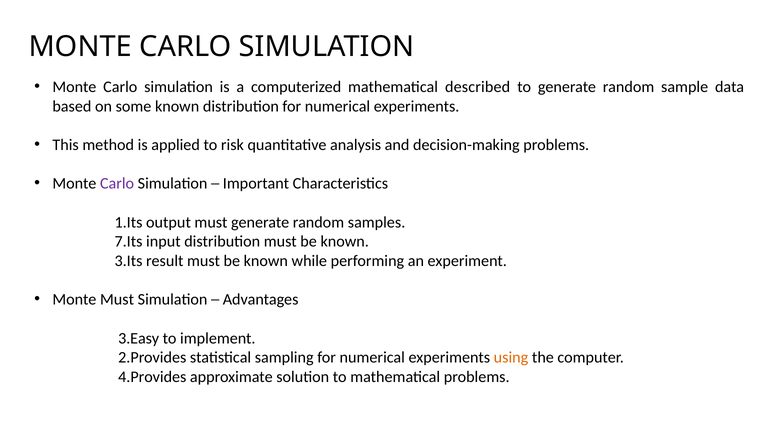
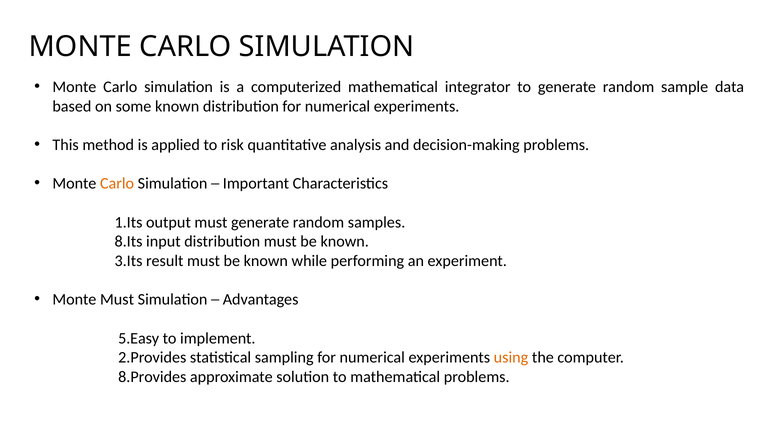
described: described -> integrator
Carlo at (117, 183) colour: purple -> orange
7.Its: 7.Its -> 8.Its
3.Easy: 3.Easy -> 5.Easy
4.Provides: 4.Provides -> 8.Provides
